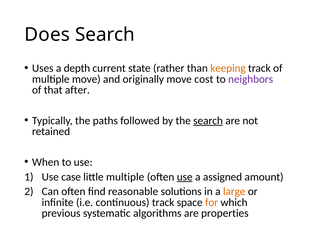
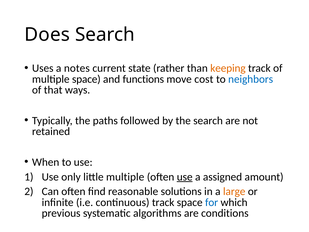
depth: depth -> notes
multiple move: move -> space
originally: originally -> functions
neighbors colour: purple -> blue
after: after -> ways
search at (208, 121) underline: present -> none
case: case -> only
for colour: orange -> blue
properties: properties -> conditions
